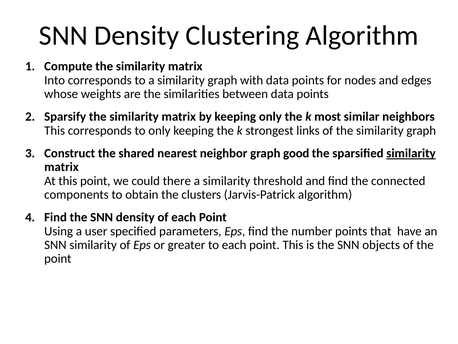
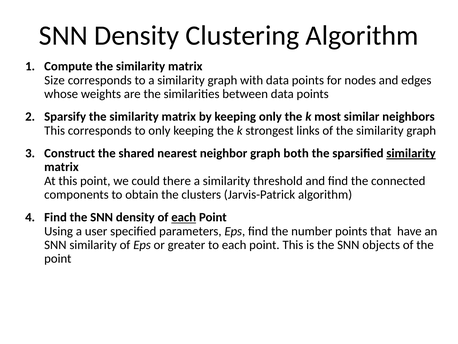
Into: Into -> Size
good: good -> both
each at (184, 217) underline: none -> present
